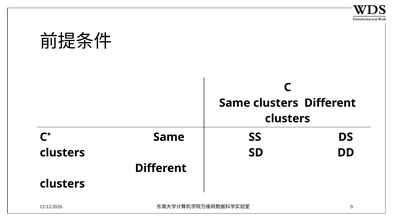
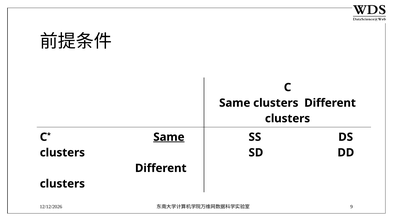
Same at (169, 137) underline: none -> present
